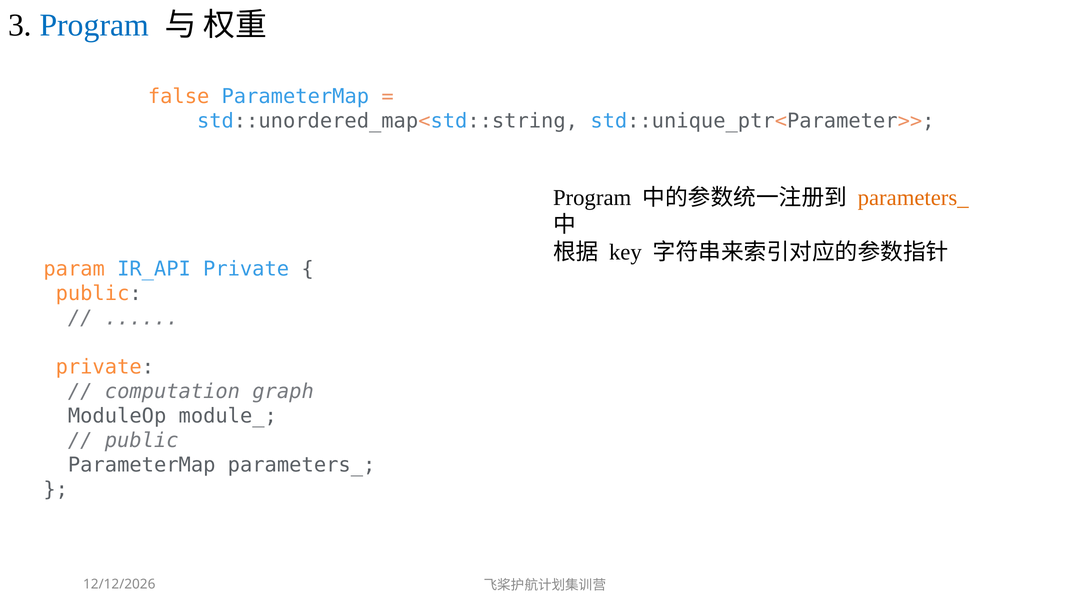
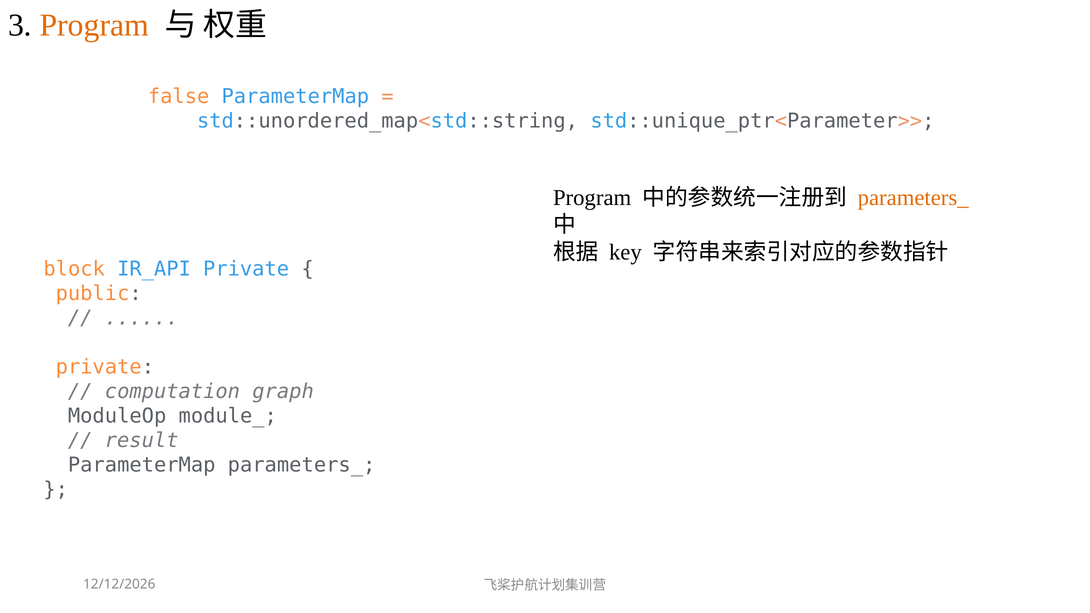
Program at (94, 25) colour: blue -> orange
param: param -> block
public at (142, 441): public -> result
